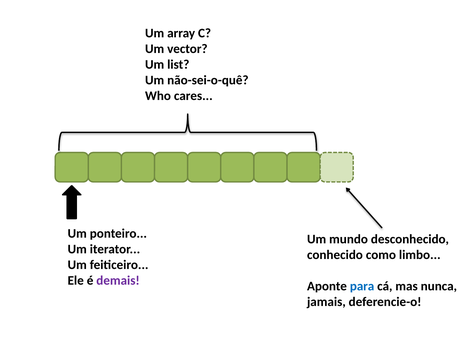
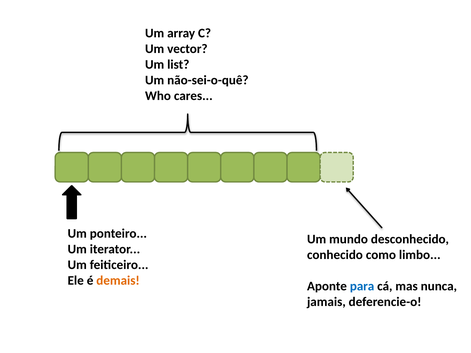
demais colour: purple -> orange
